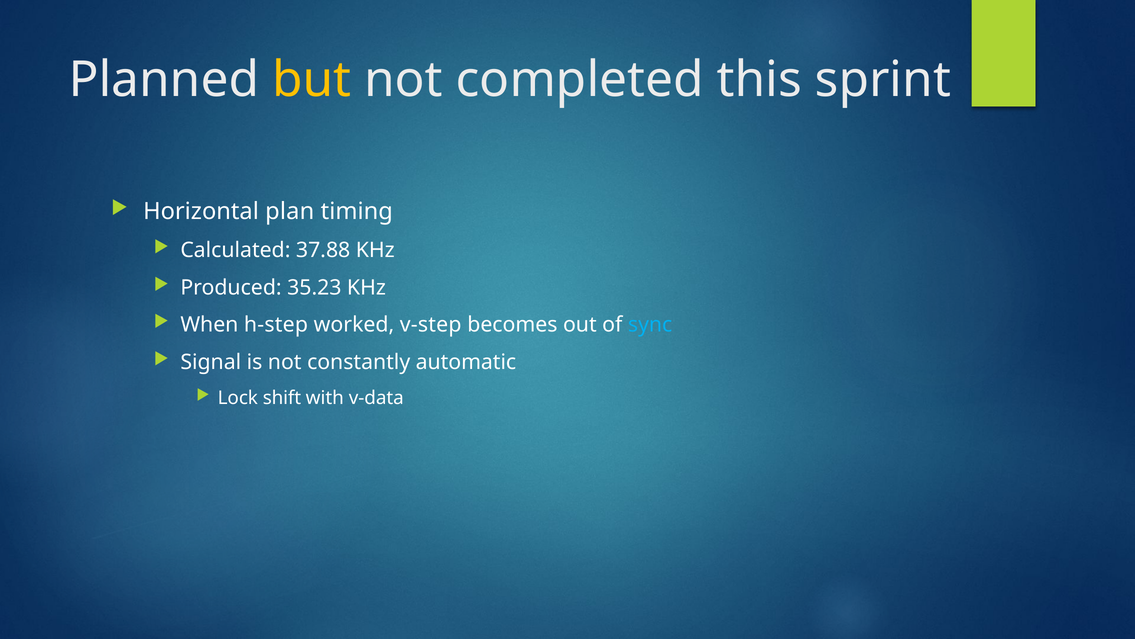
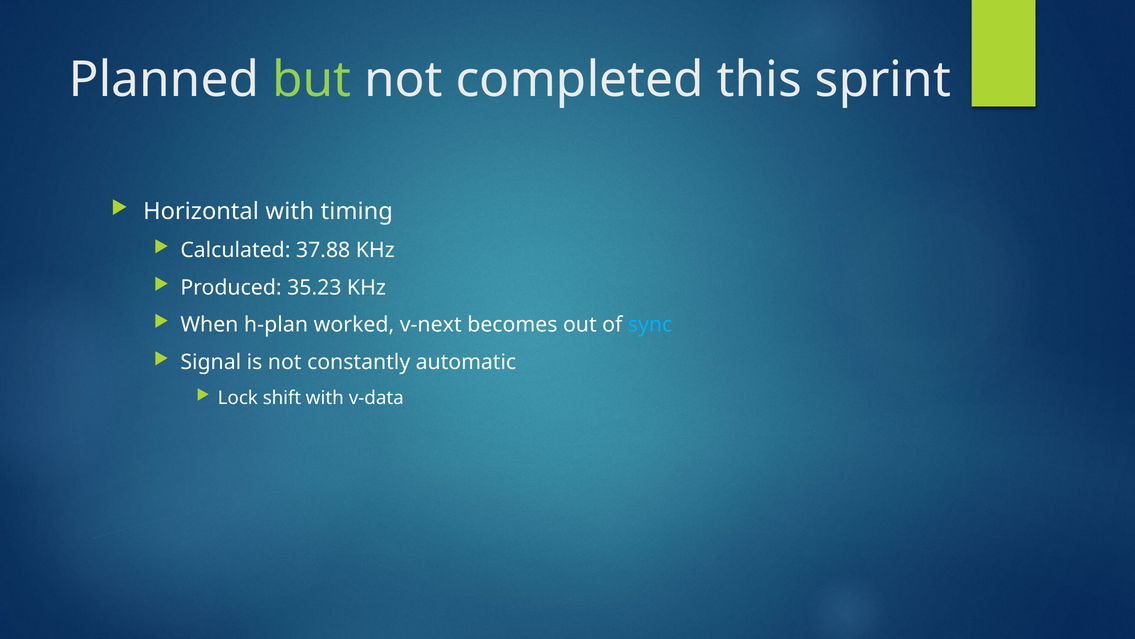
but colour: yellow -> light green
Horizontal plan: plan -> with
h-step: h-step -> h-plan
v-step: v-step -> v-next
